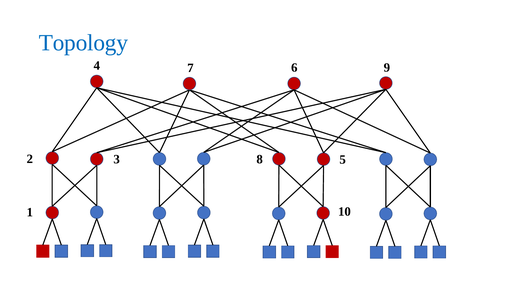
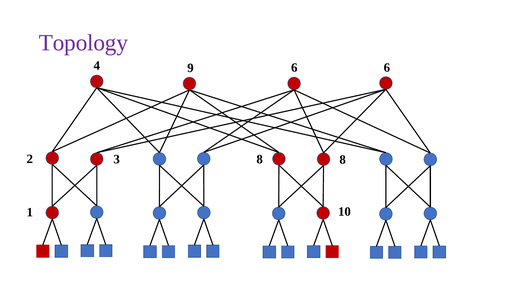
Topology colour: blue -> purple
7: 7 -> 9
6 9: 9 -> 6
2 5: 5 -> 8
